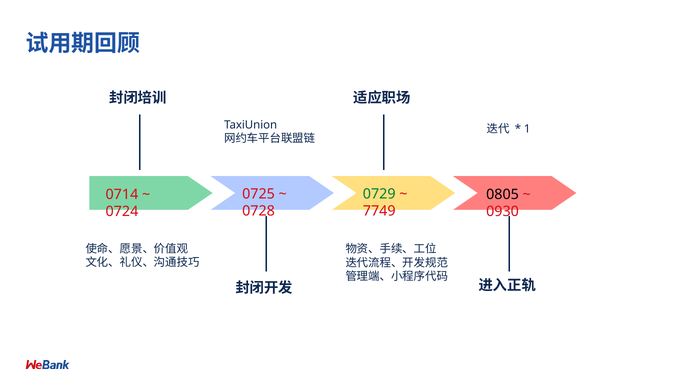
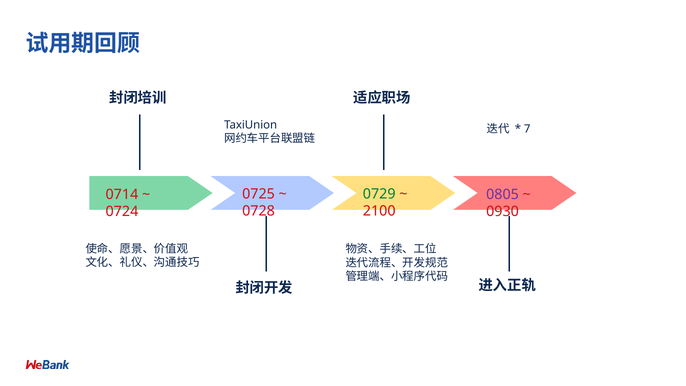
1: 1 -> 7
0805 colour: black -> purple
7749: 7749 -> 2100
